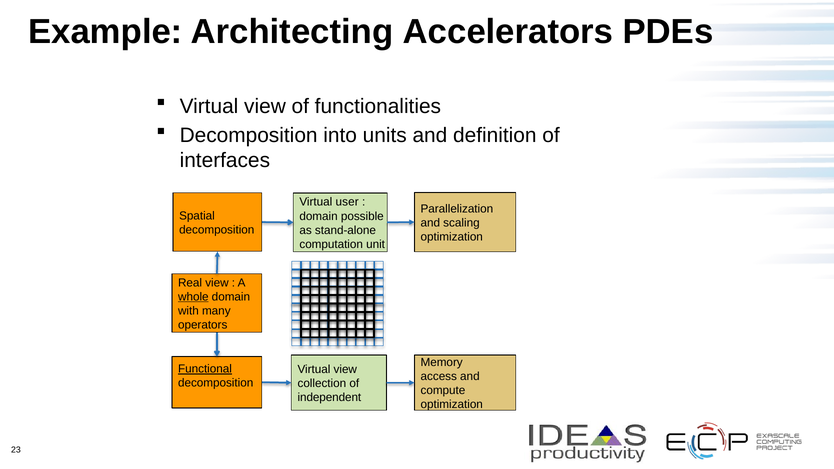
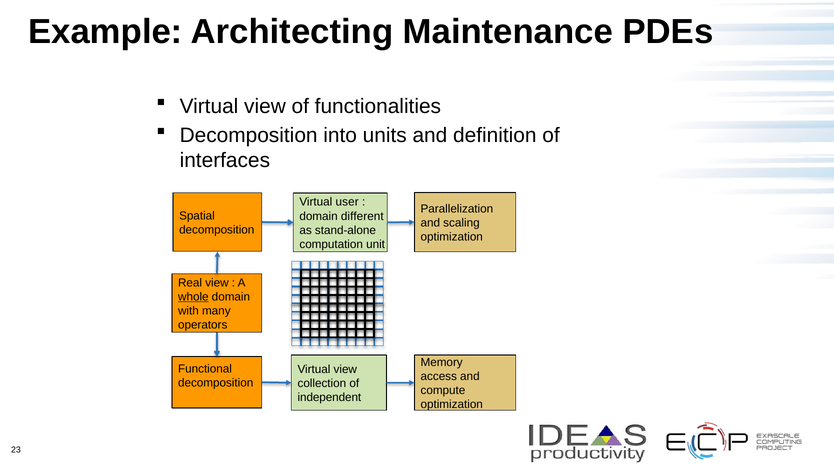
Accelerators: Accelerators -> Maintenance
possible: possible -> different
Functional underline: present -> none
